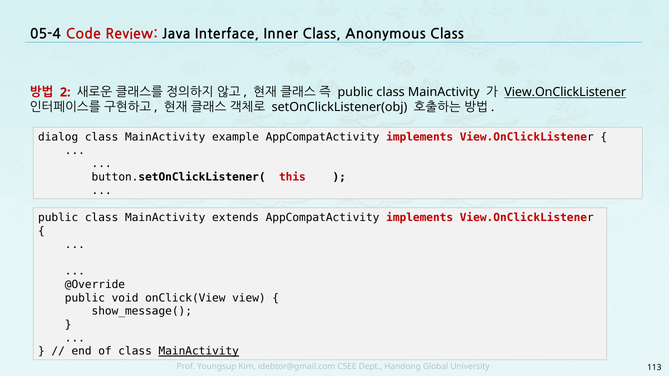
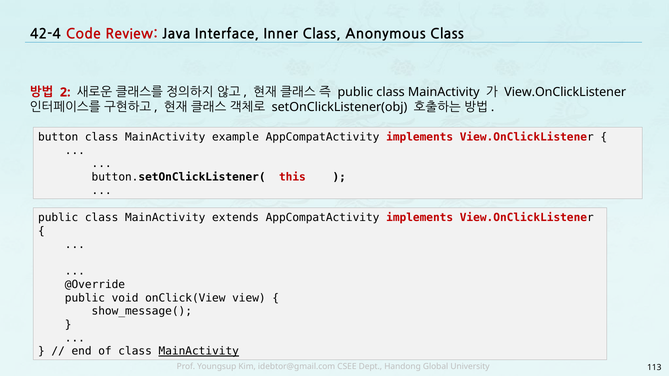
05-4: 05-4 -> 42-4
View.OnClickListener at (565, 92) underline: present -> none
dialog: dialog -> button
